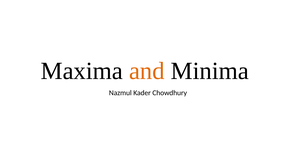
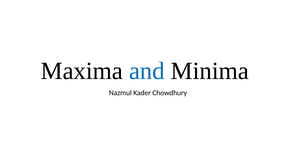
and colour: orange -> blue
